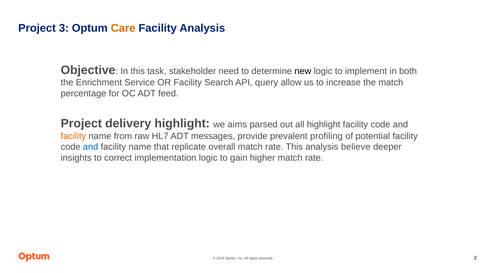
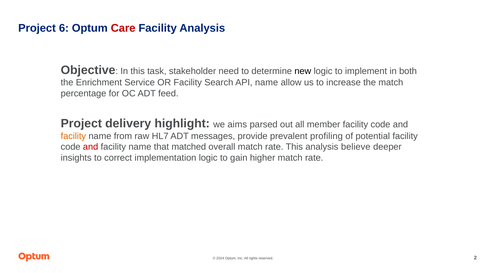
3: 3 -> 6
Care colour: orange -> red
API query: query -> name
all highlight: highlight -> member
and at (91, 147) colour: blue -> red
replicate: replicate -> matched
